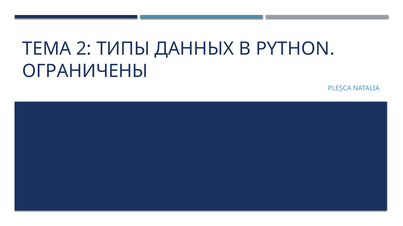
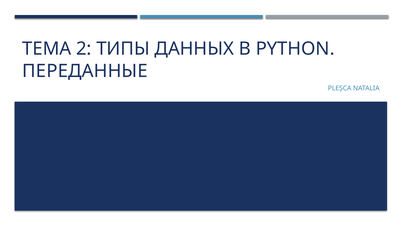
ОГРАНИЧЕНЫ: ОГРАНИЧЕНЫ -> ПЕРЕДАННЫЕ
